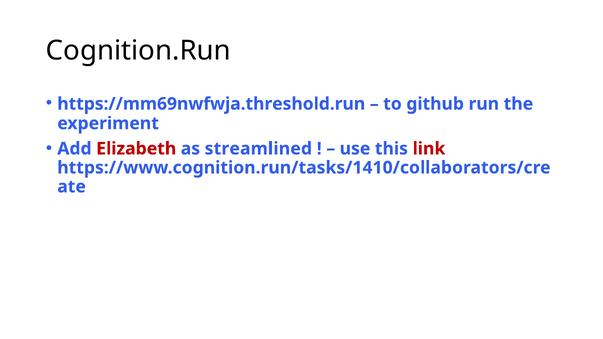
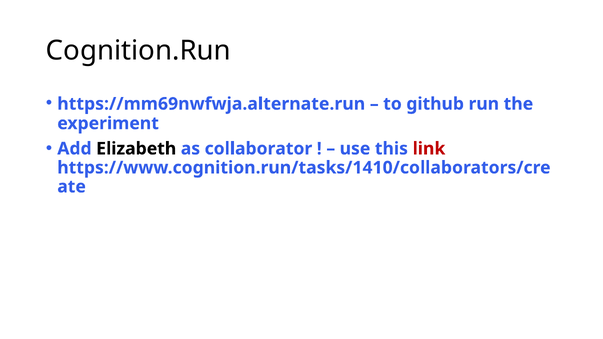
https://mm69nwfwja.threshold.run: https://mm69nwfwja.threshold.run -> https://mm69nwfwja.alternate.run
Elizabeth colour: red -> black
streamlined: streamlined -> collaborator
